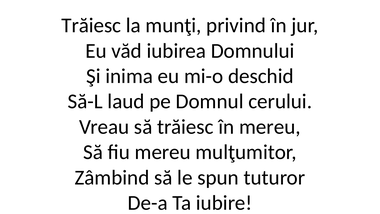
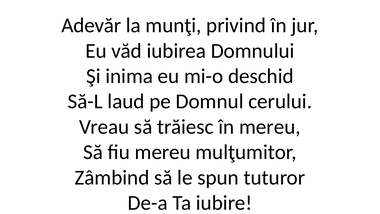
Trăiesc at (91, 25): Trăiesc -> Adevăr
